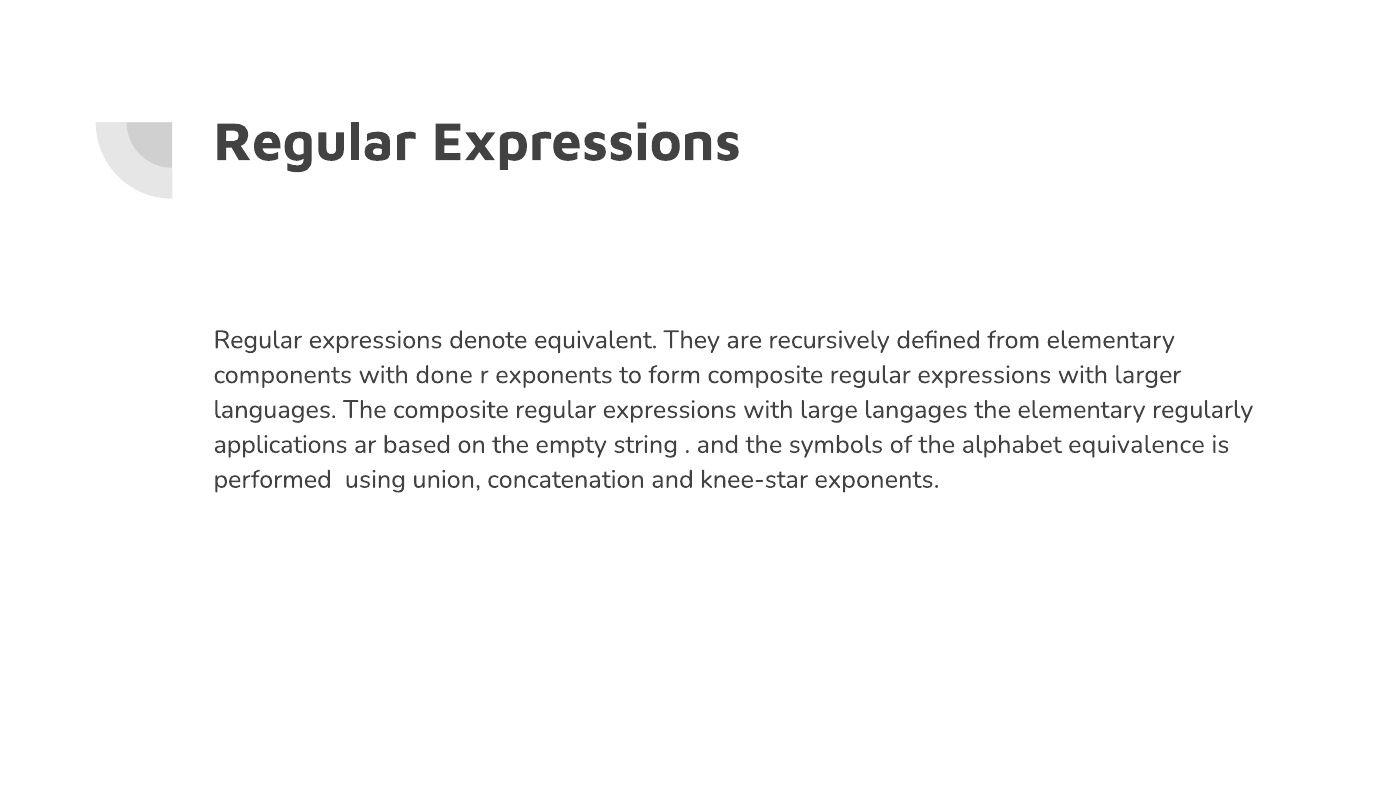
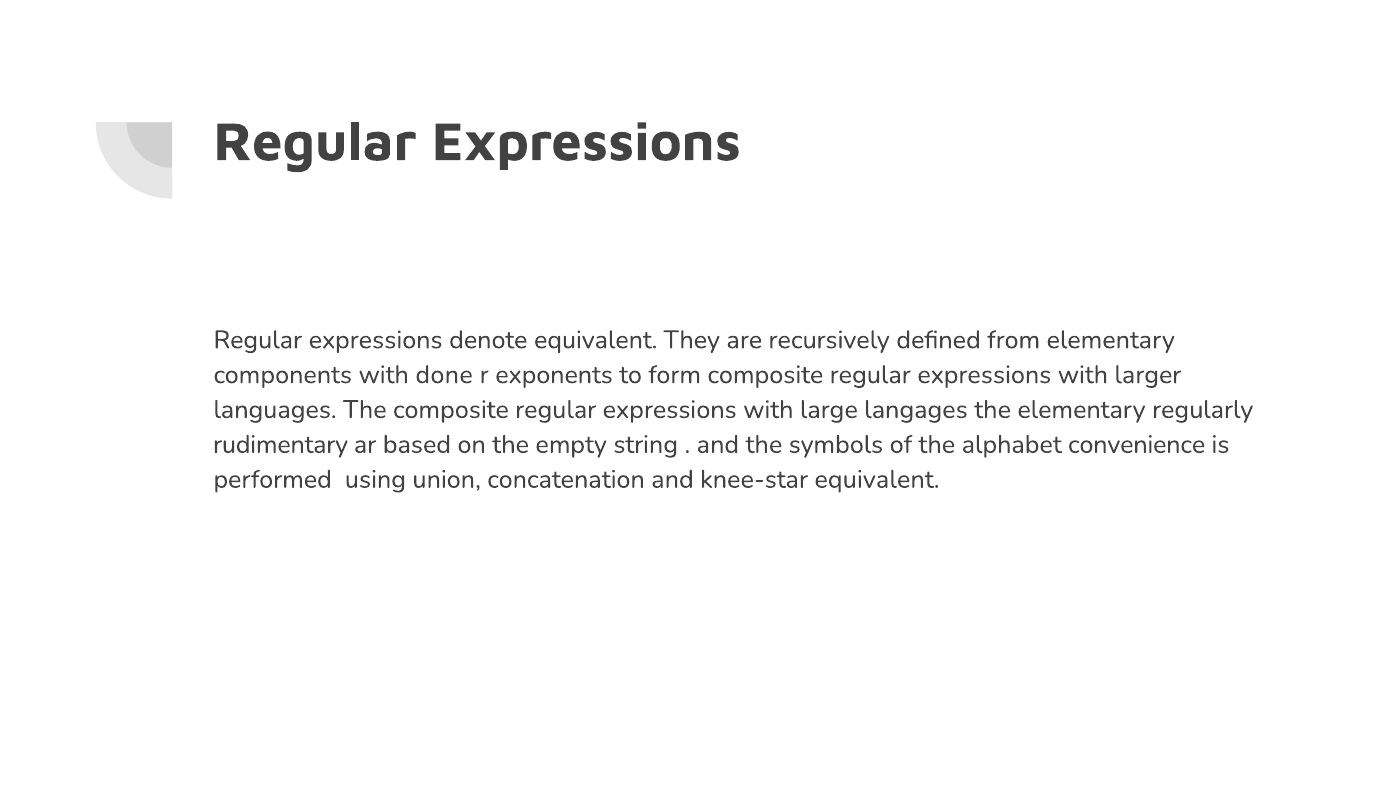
applications: applications -> rudimentary
equivalence: equivalence -> convenience
knee-star exponents: exponents -> equivalent
